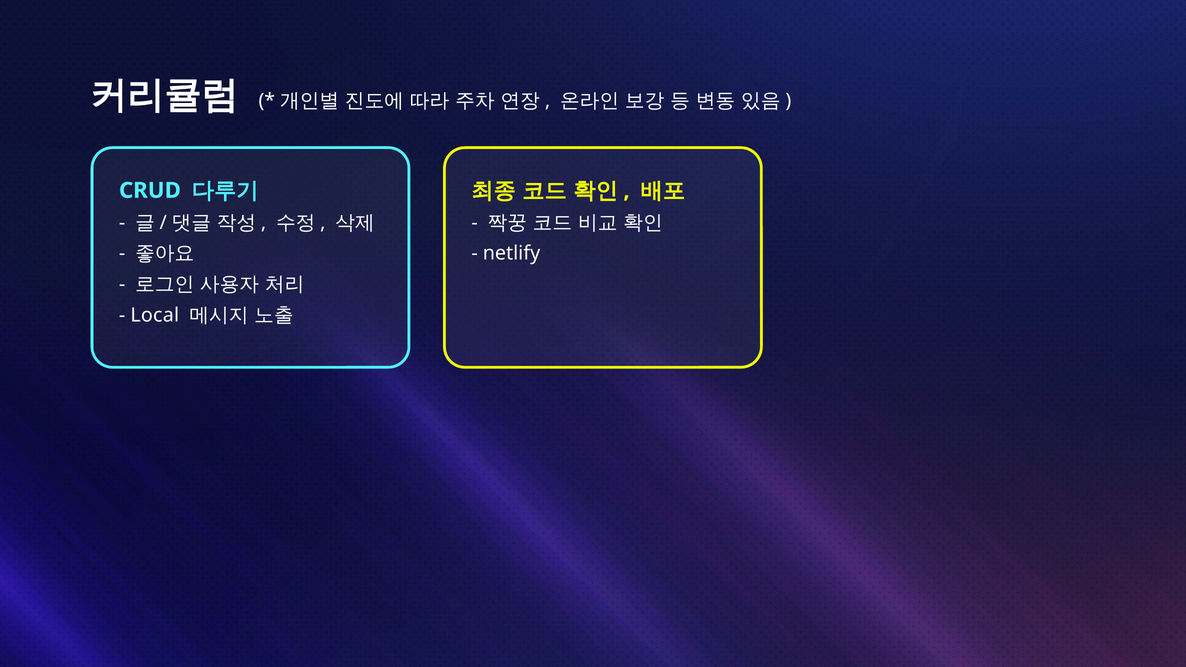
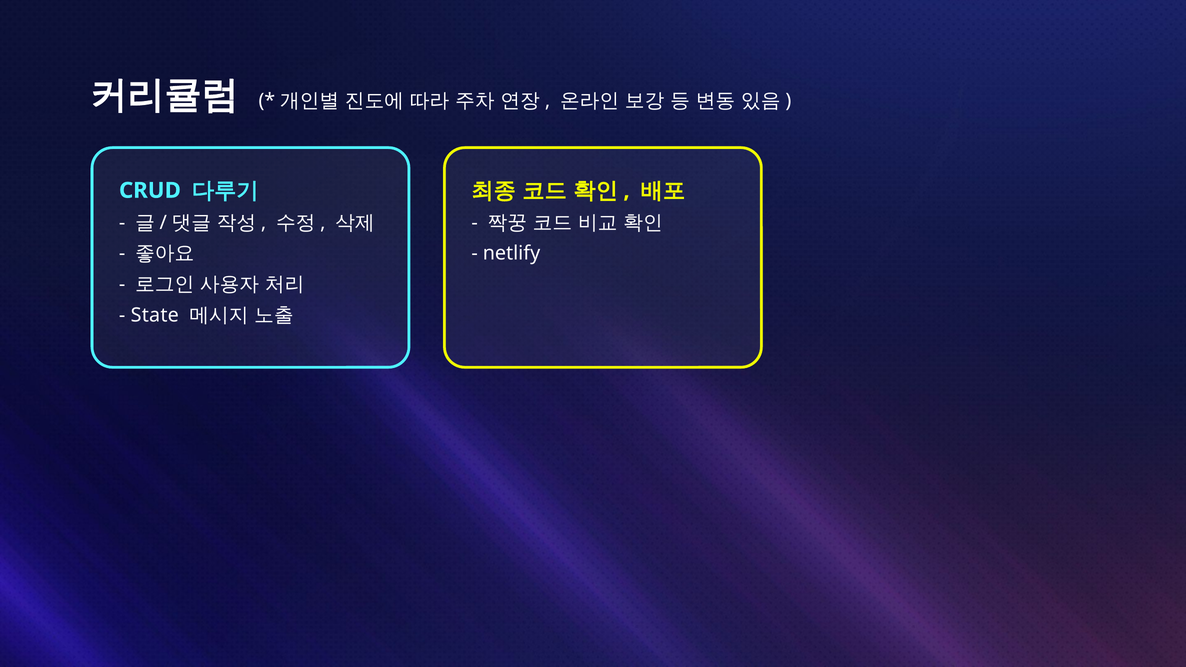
Local: Local -> State
